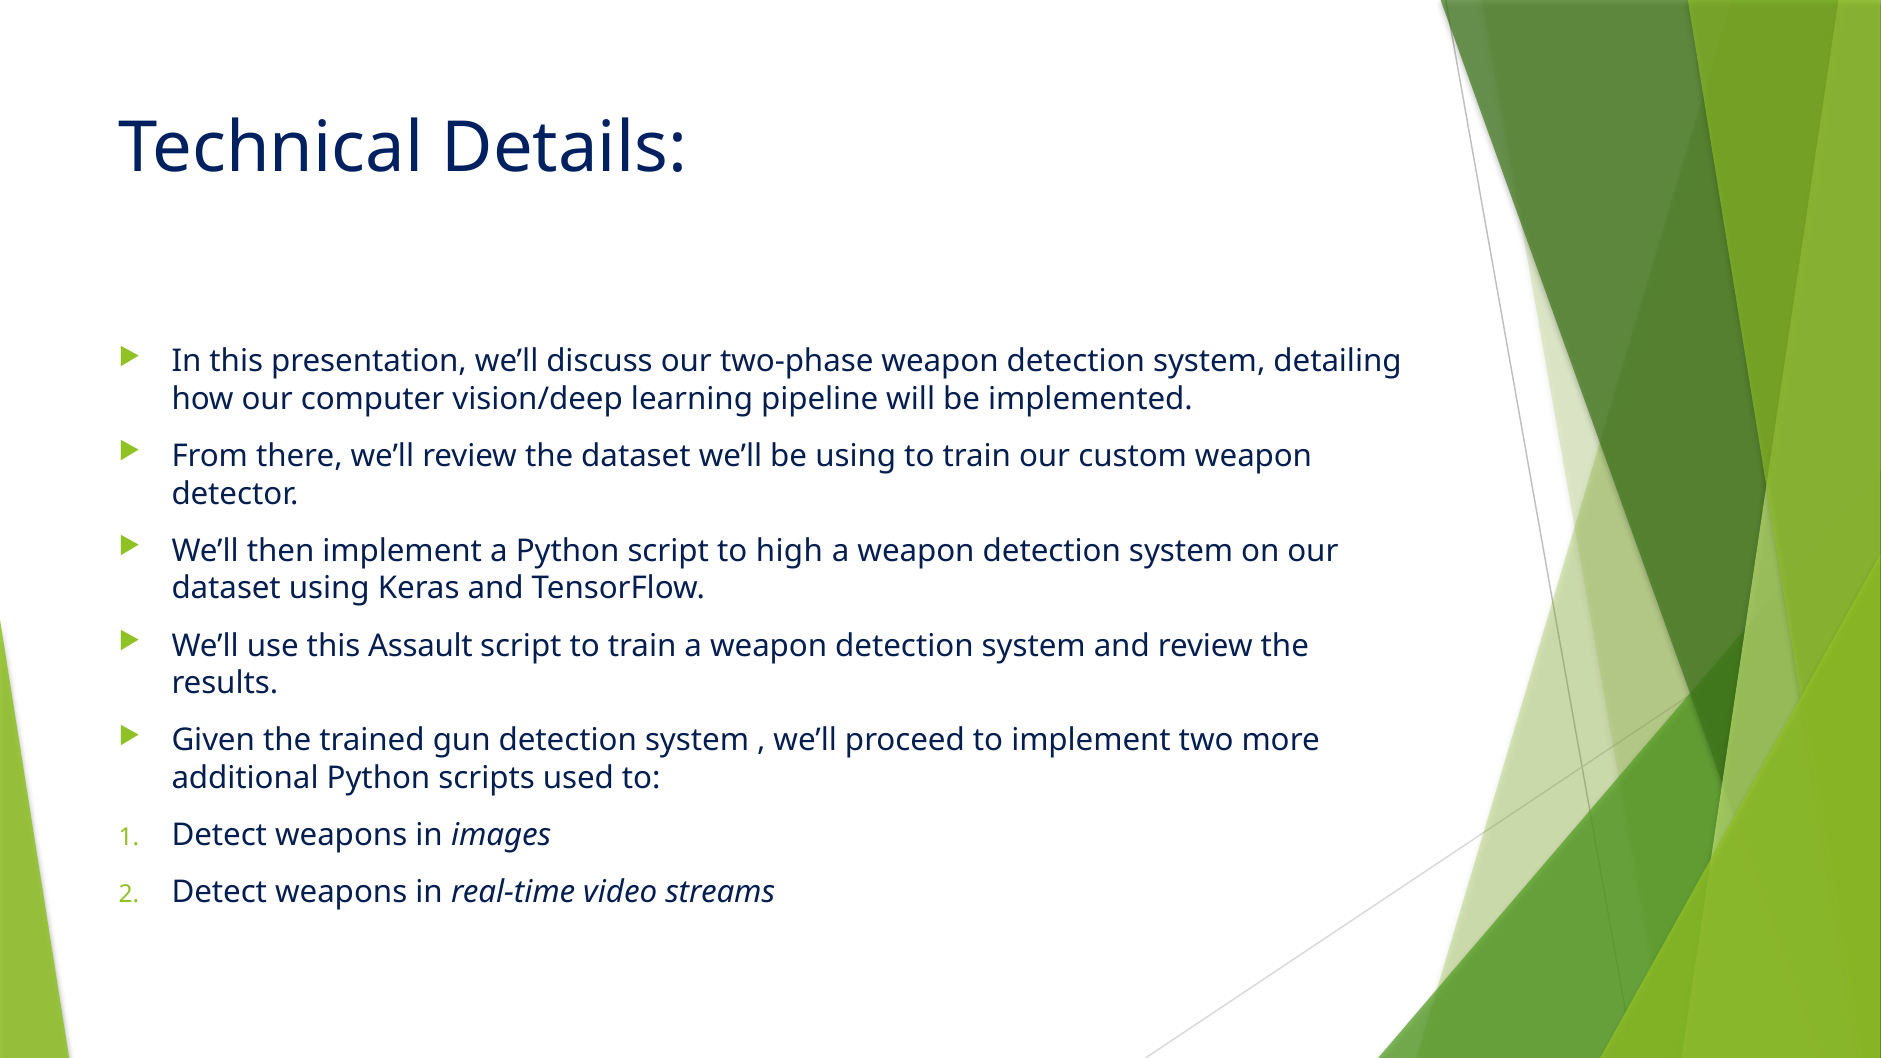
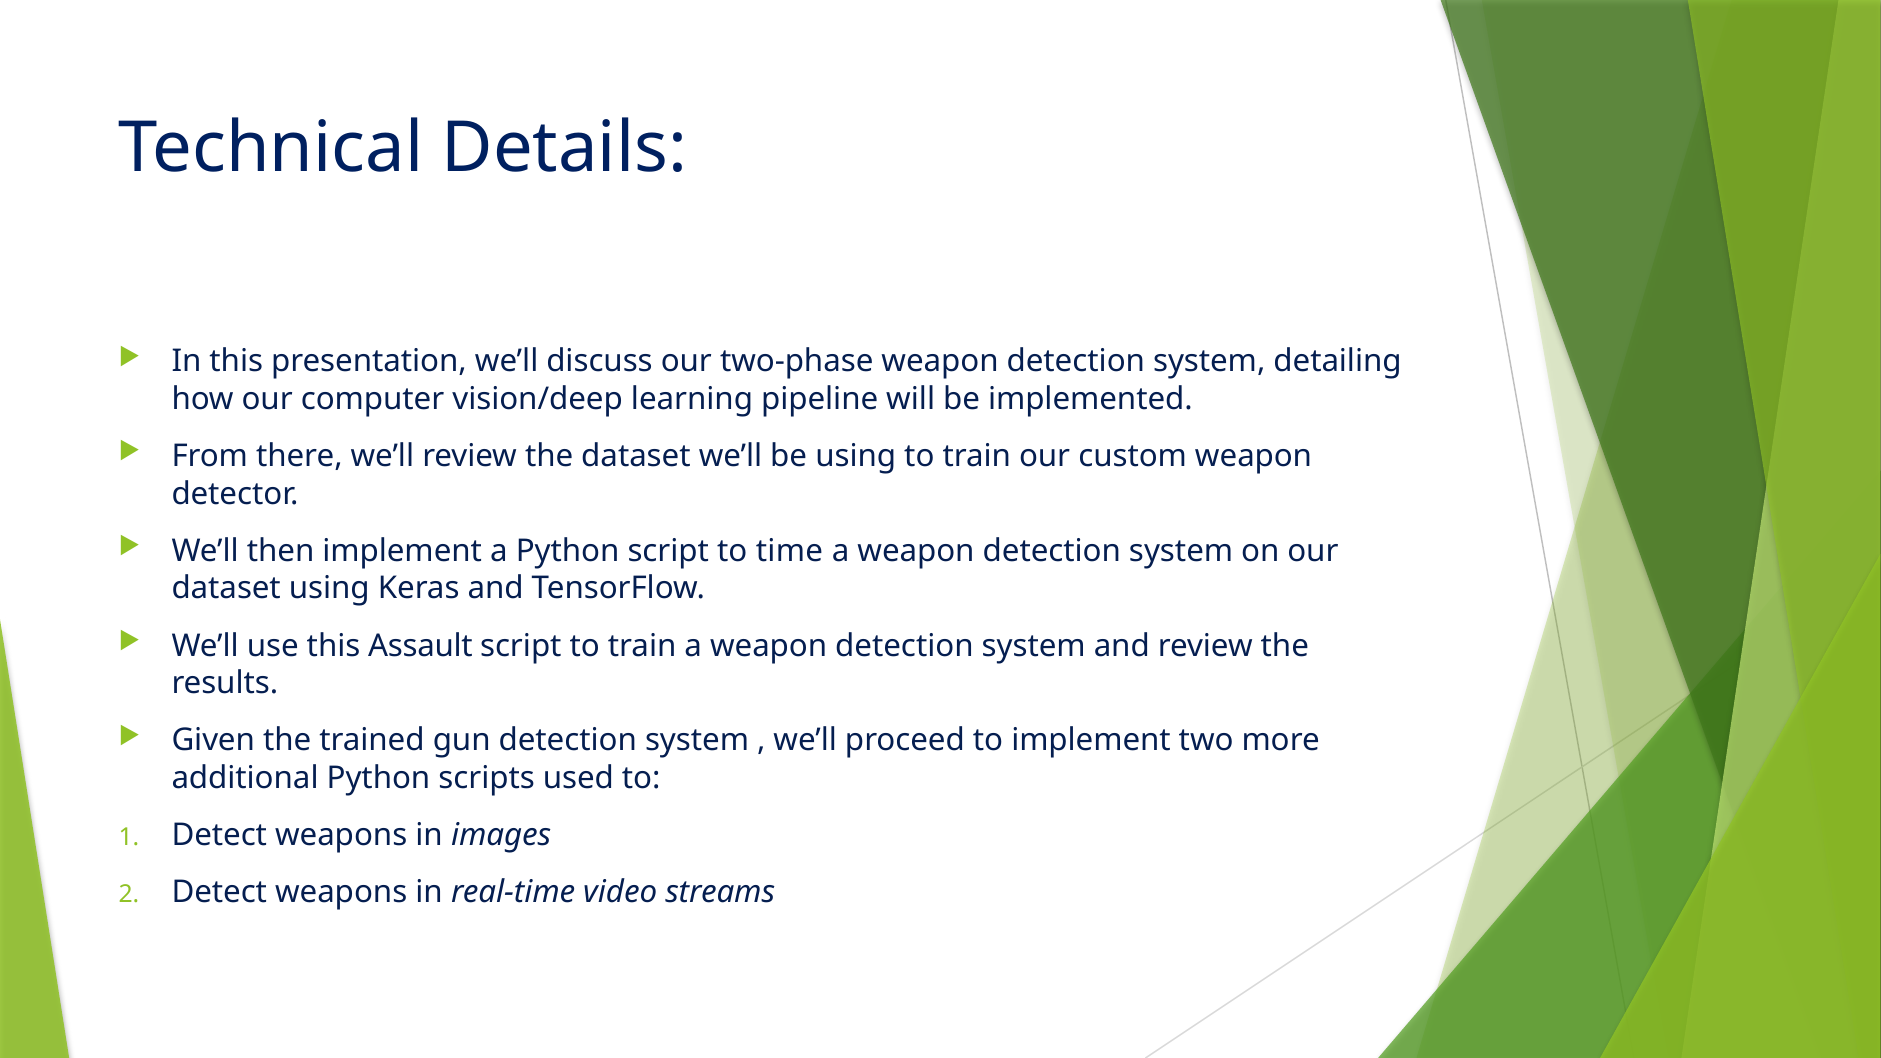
high: high -> time
